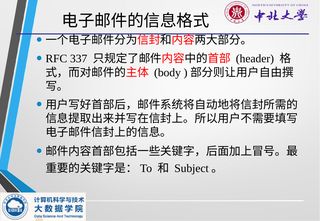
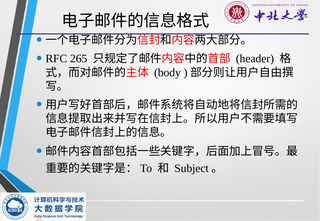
337: 337 -> 265
